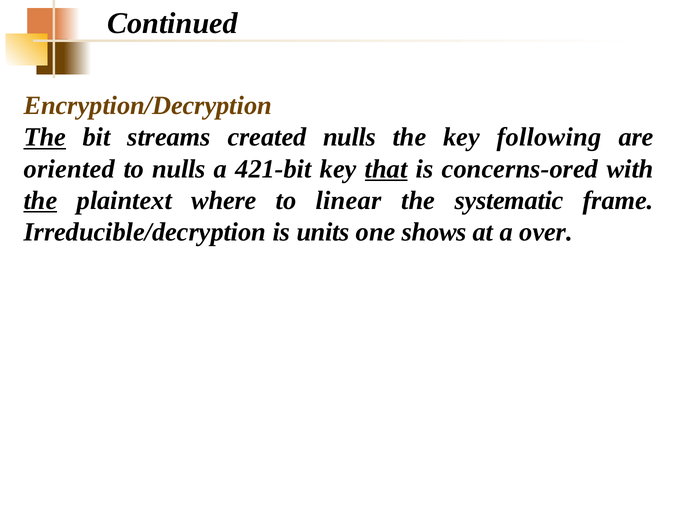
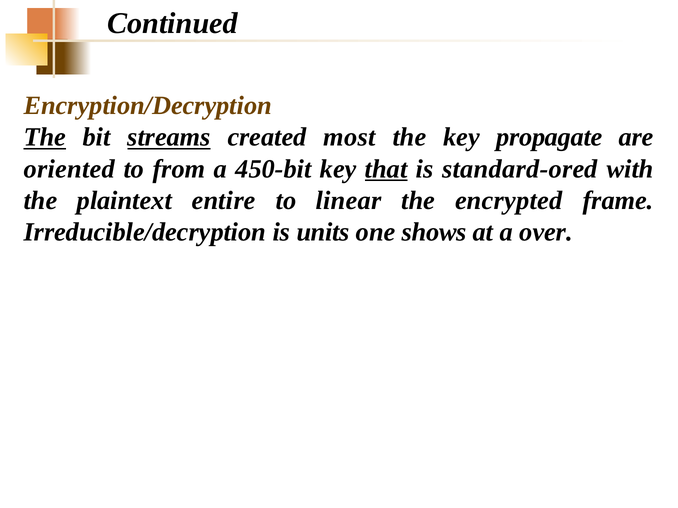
streams underline: none -> present
created nulls: nulls -> most
following: following -> propagate
to nulls: nulls -> from
421-bit: 421-bit -> 450-bit
concerns-ored: concerns-ored -> standard-ored
the at (40, 201) underline: present -> none
where: where -> entire
systematic: systematic -> encrypted
